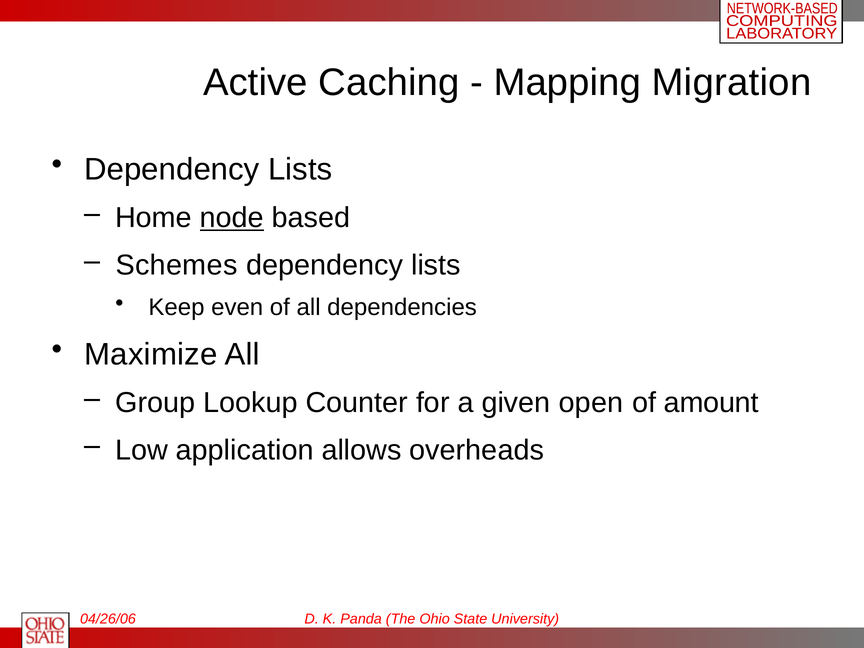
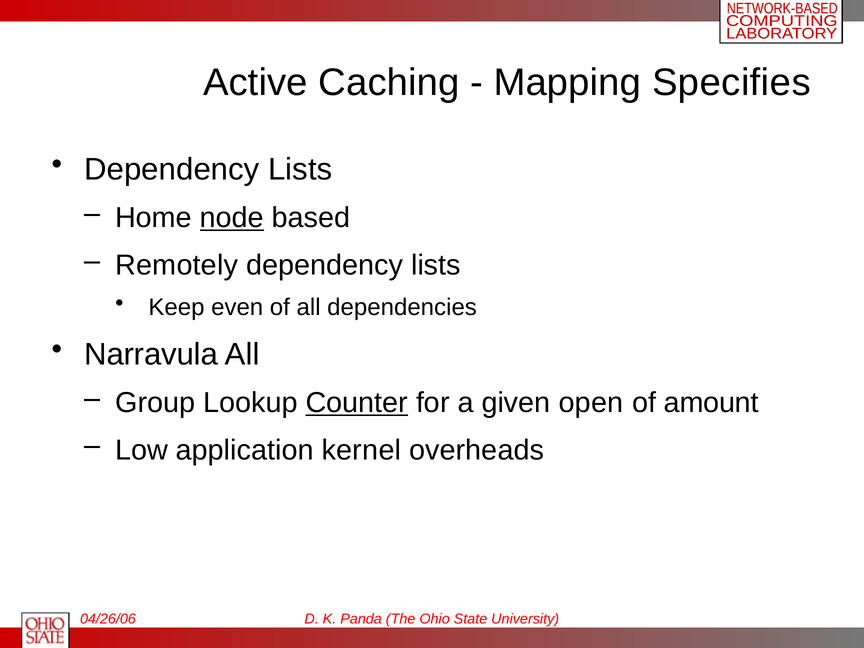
Migration: Migration -> Specifies
Schemes: Schemes -> Remotely
Maximize: Maximize -> Narravula
Counter underline: none -> present
allows: allows -> kernel
